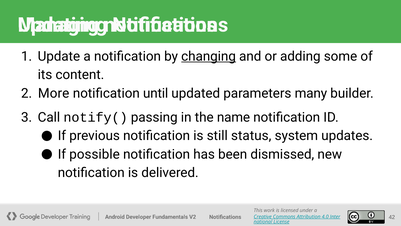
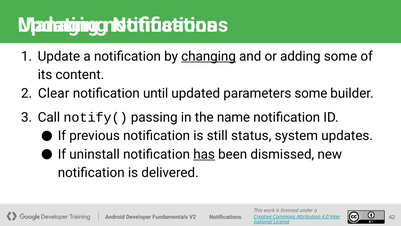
More: More -> Clear
parameters many: many -> some
possible: possible -> uninstall
has underline: none -> present
